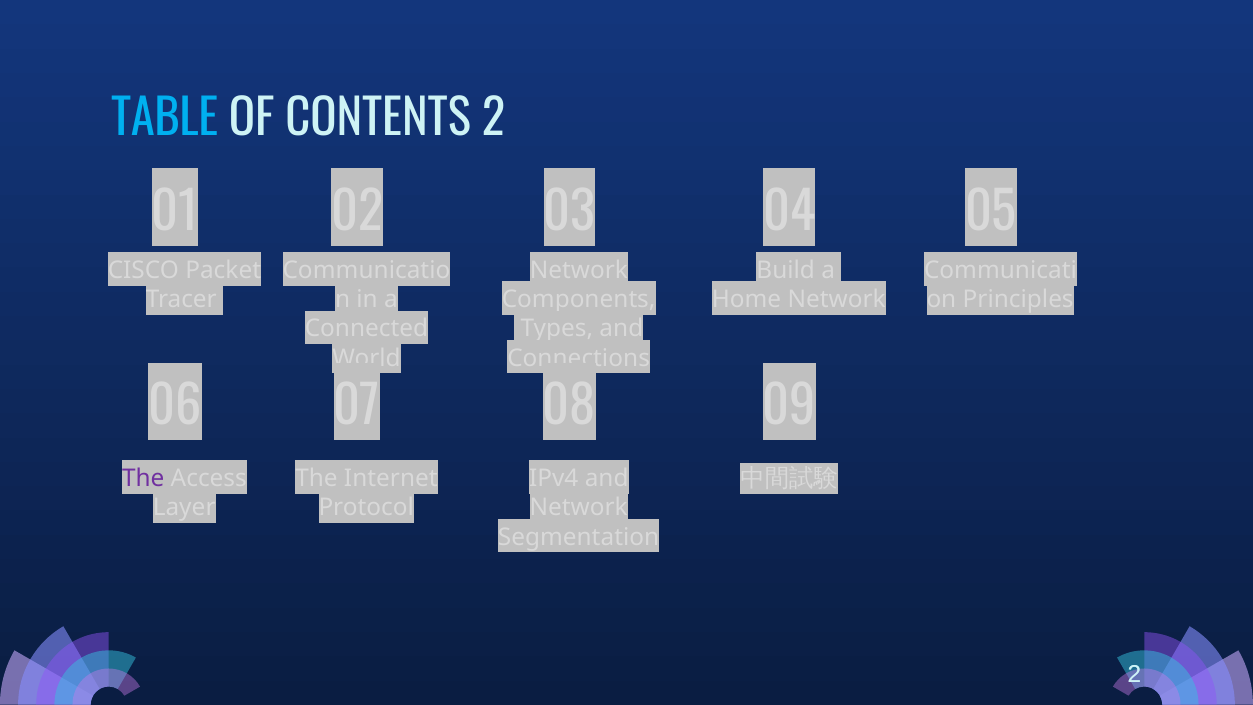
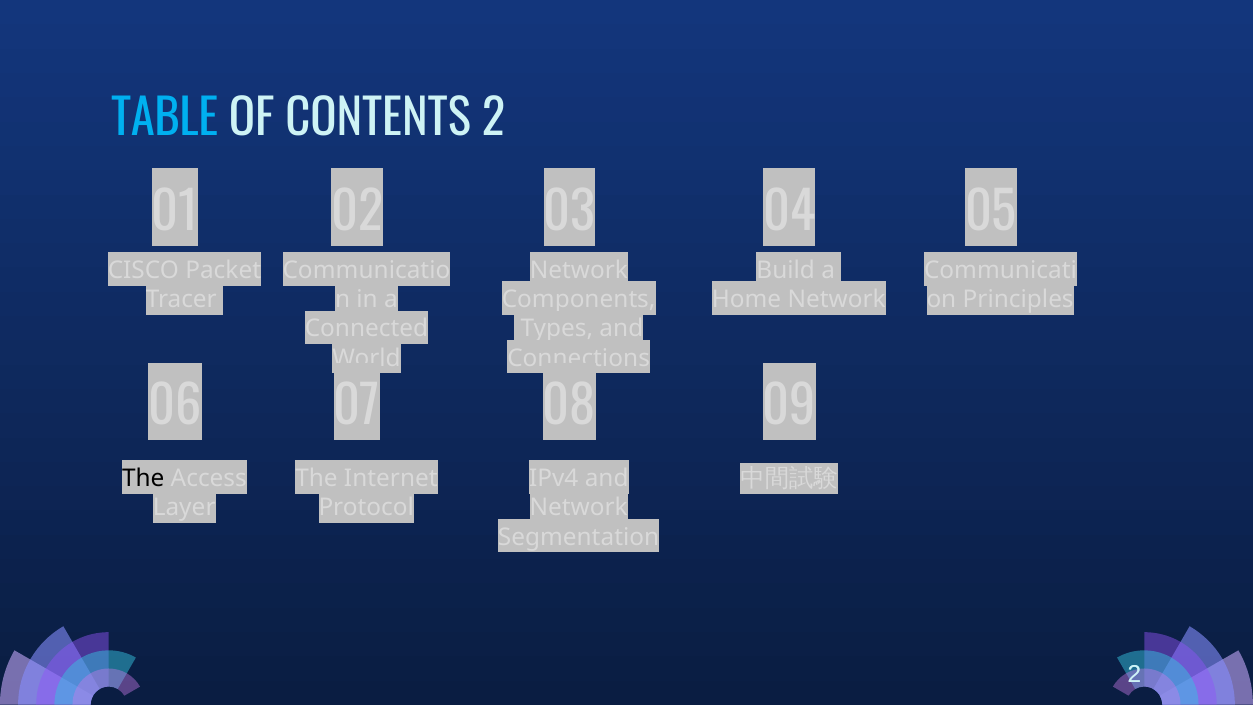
The at (143, 478) colour: purple -> black
